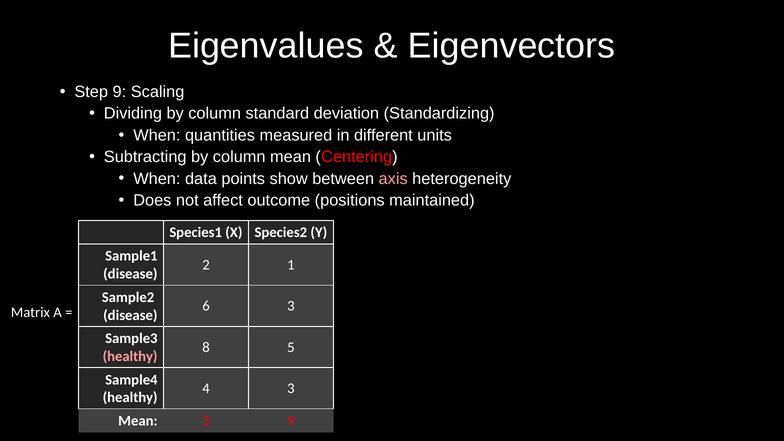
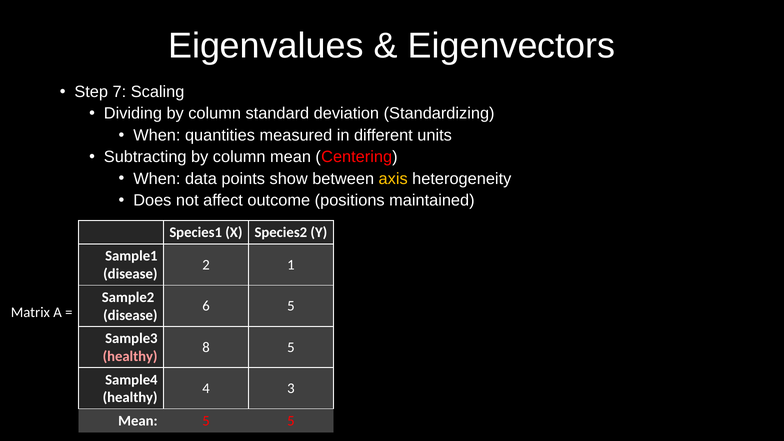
Step 9: 9 -> 7
axis colour: pink -> yellow
6 3: 3 -> 5
5 9: 9 -> 5
